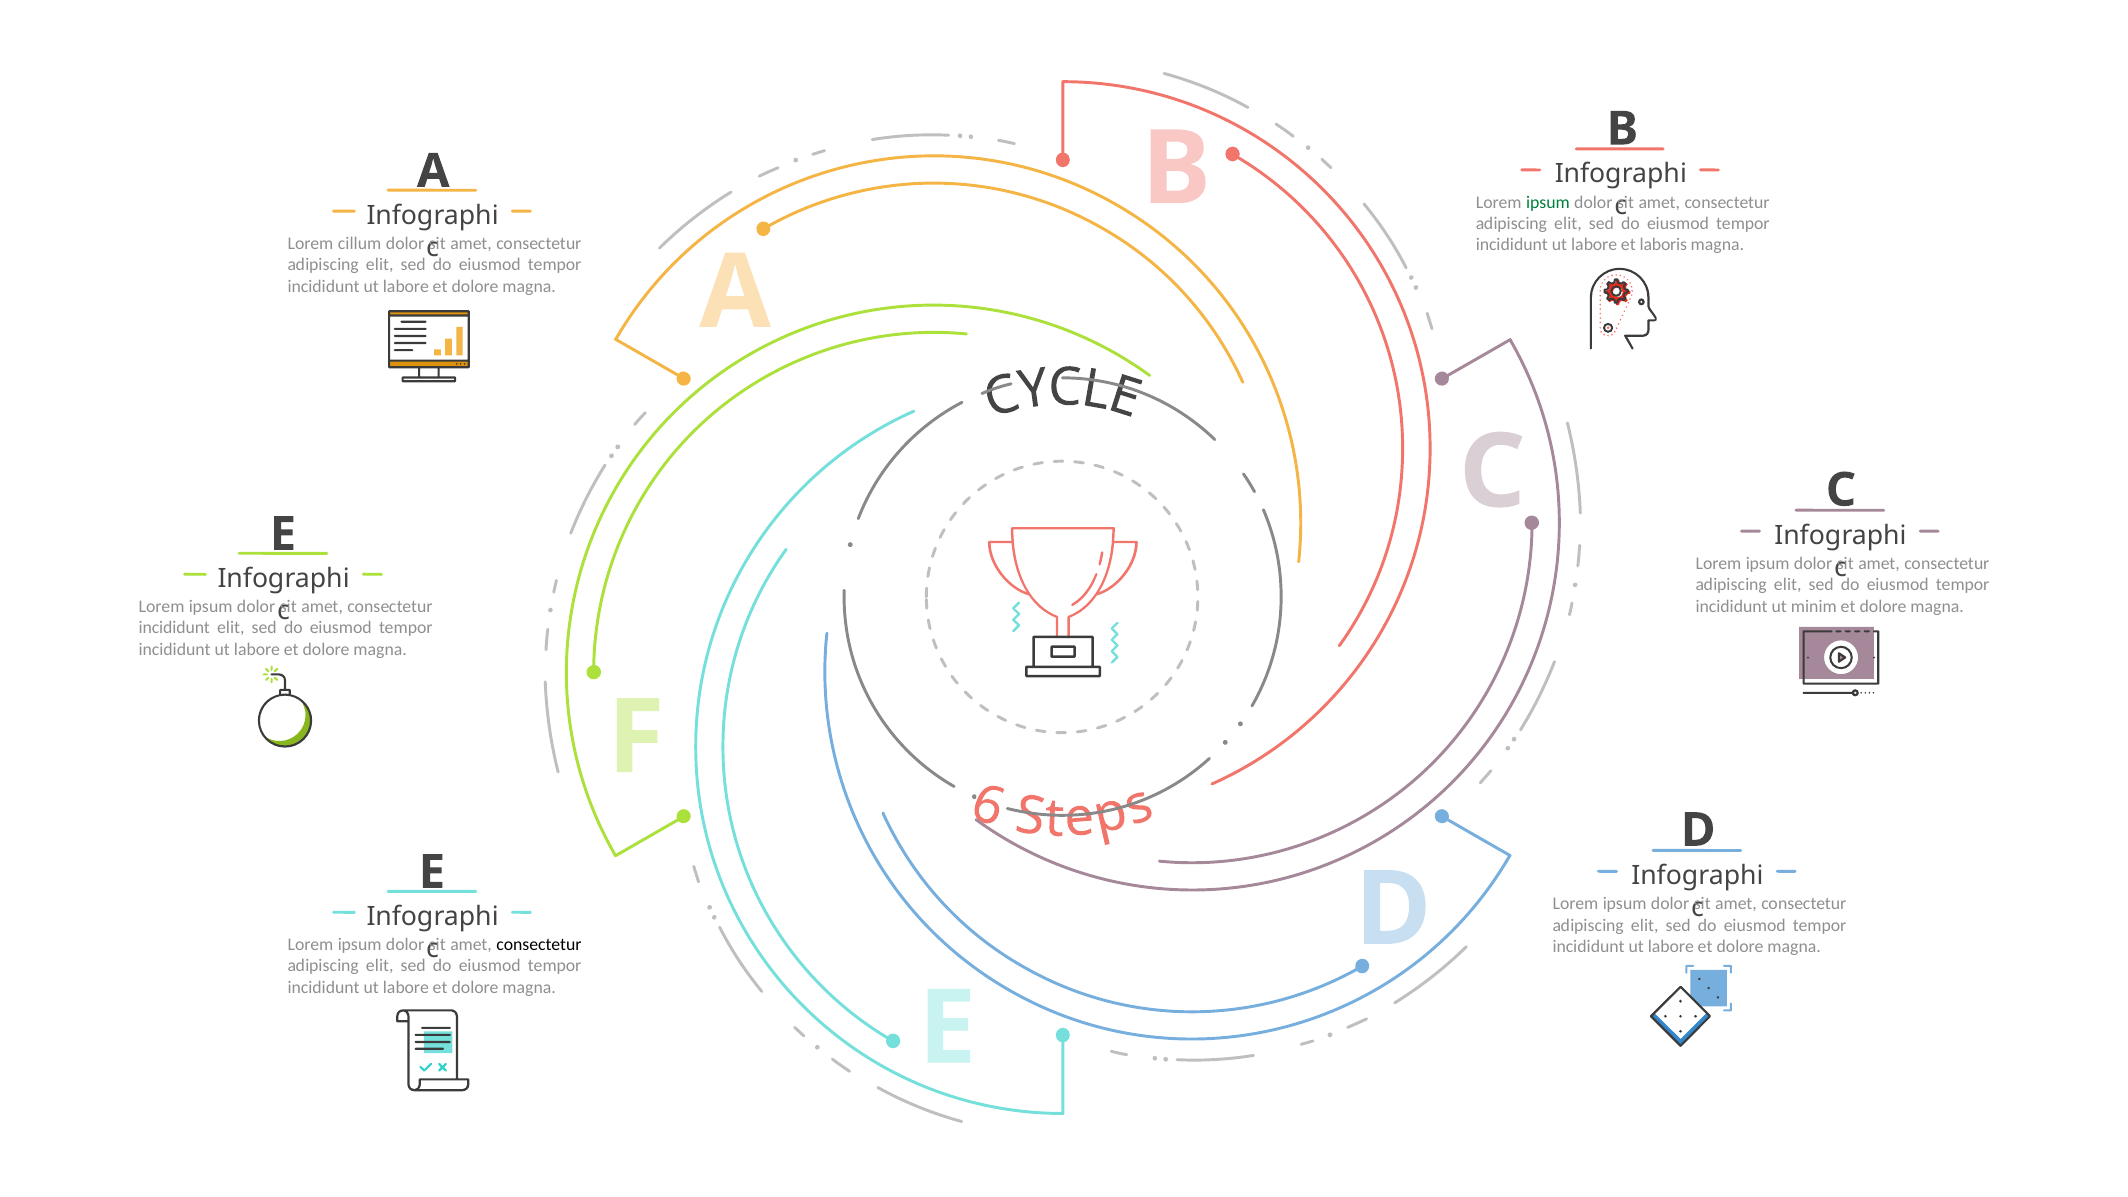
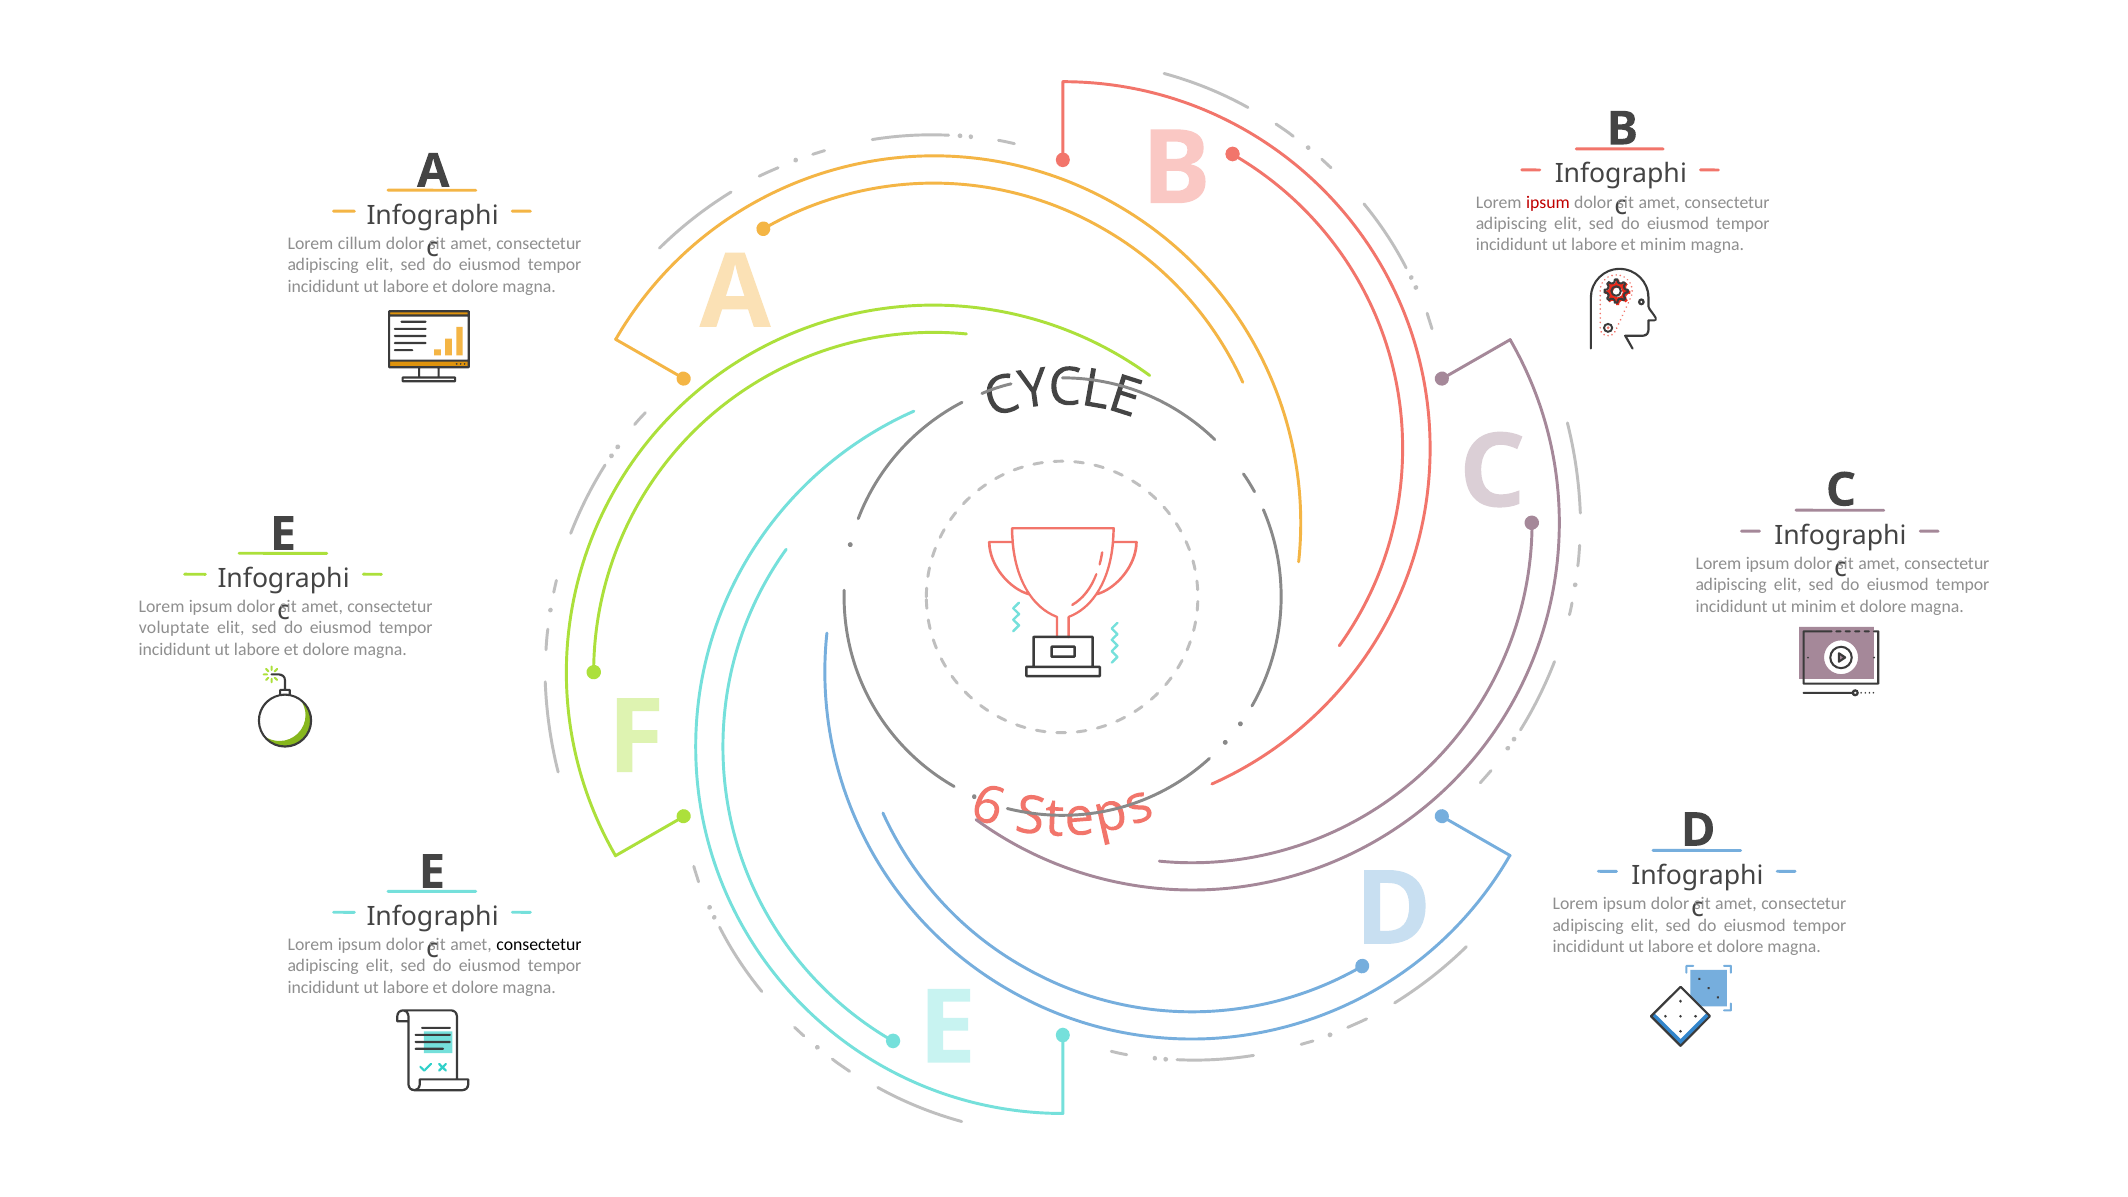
ipsum at (1548, 203) colour: green -> red
et laboris: laboris -> minim
incididunt at (174, 628): incididunt -> voluptate
